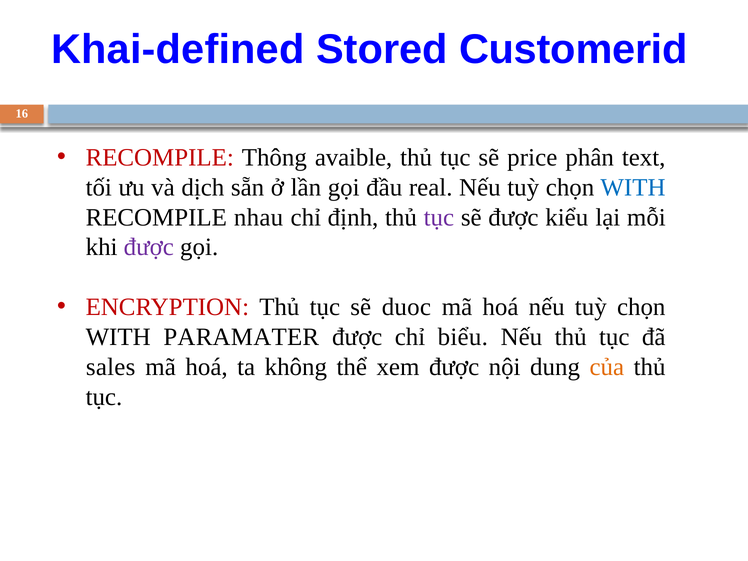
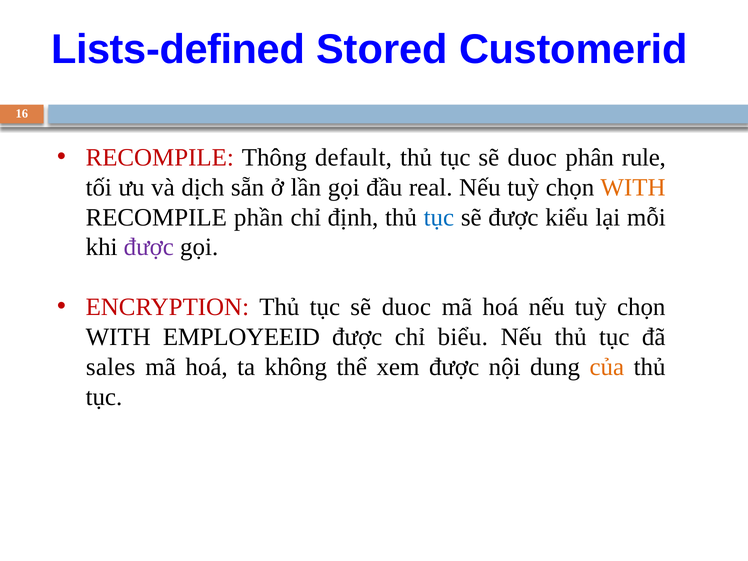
Khai-defined: Khai-defined -> Lists-defined
avaible: avaible -> default
price at (532, 158): price -> duoc
text: text -> rule
WITH at (633, 187) colour: blue -> orange
nhau: nhau -> phần
tục at (439, 217) colour: purple -> blue
PARAMATER: PARAMATER -> EMPLOYEEID
